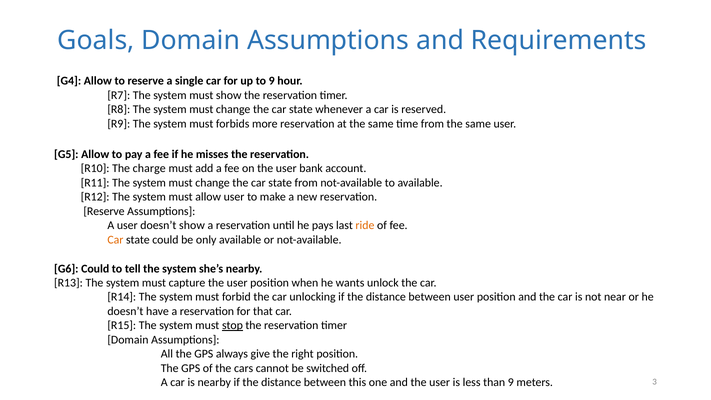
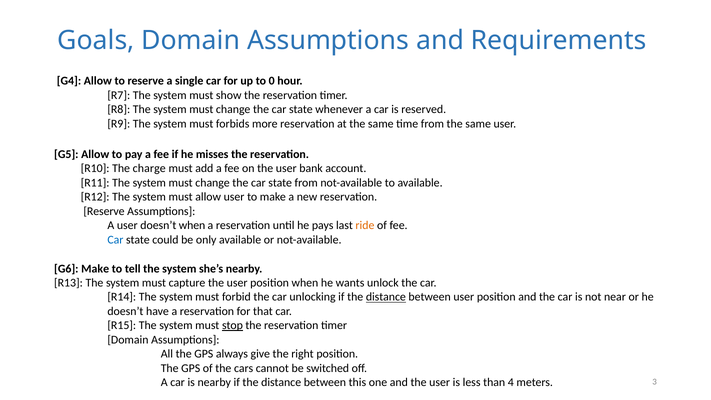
to 9: 9 -> 0
doesn’t show: show -> when
Car at (115, 240) colour: orange -> blue
G6 Could: Could -> Make
distance at (386, 297) underline: none -> present
than 9: 9 -> 4
